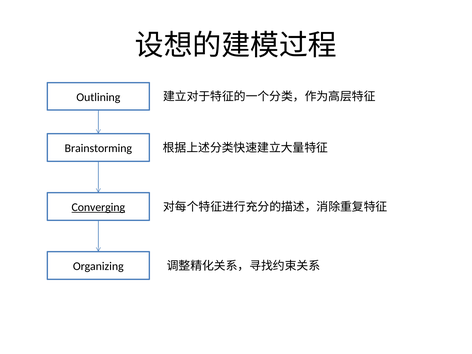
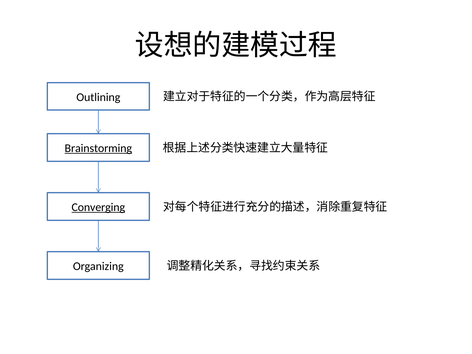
Brainstorming underline: none -> present
